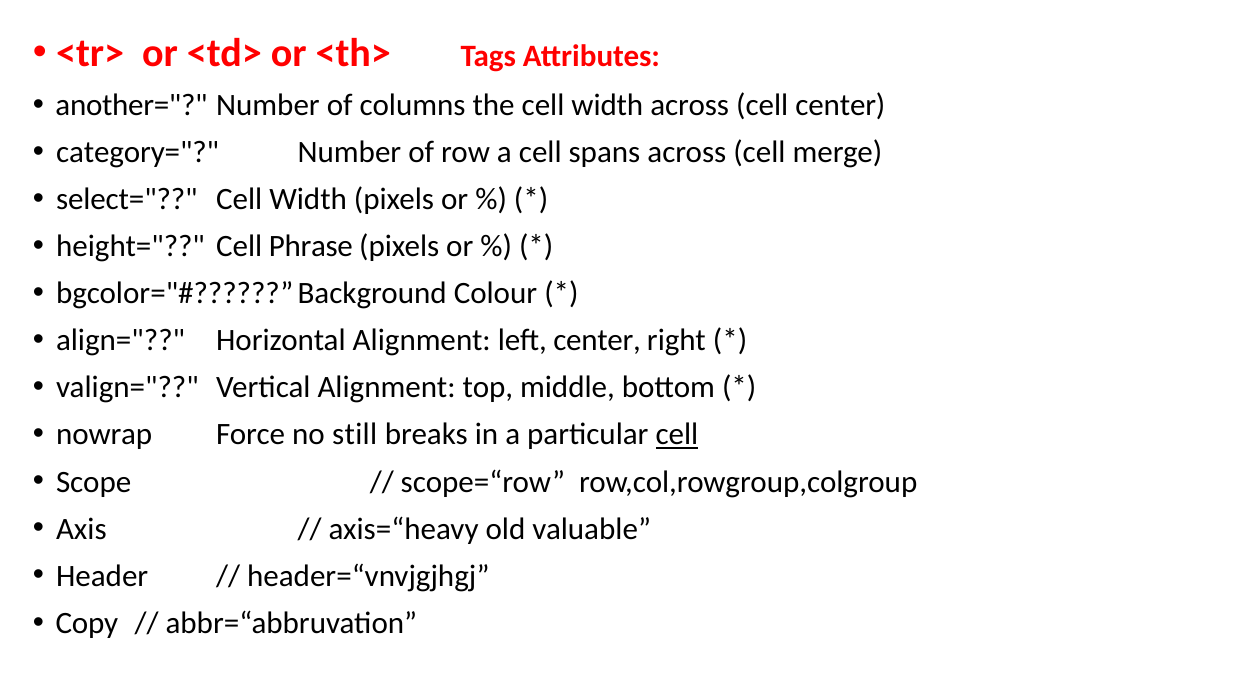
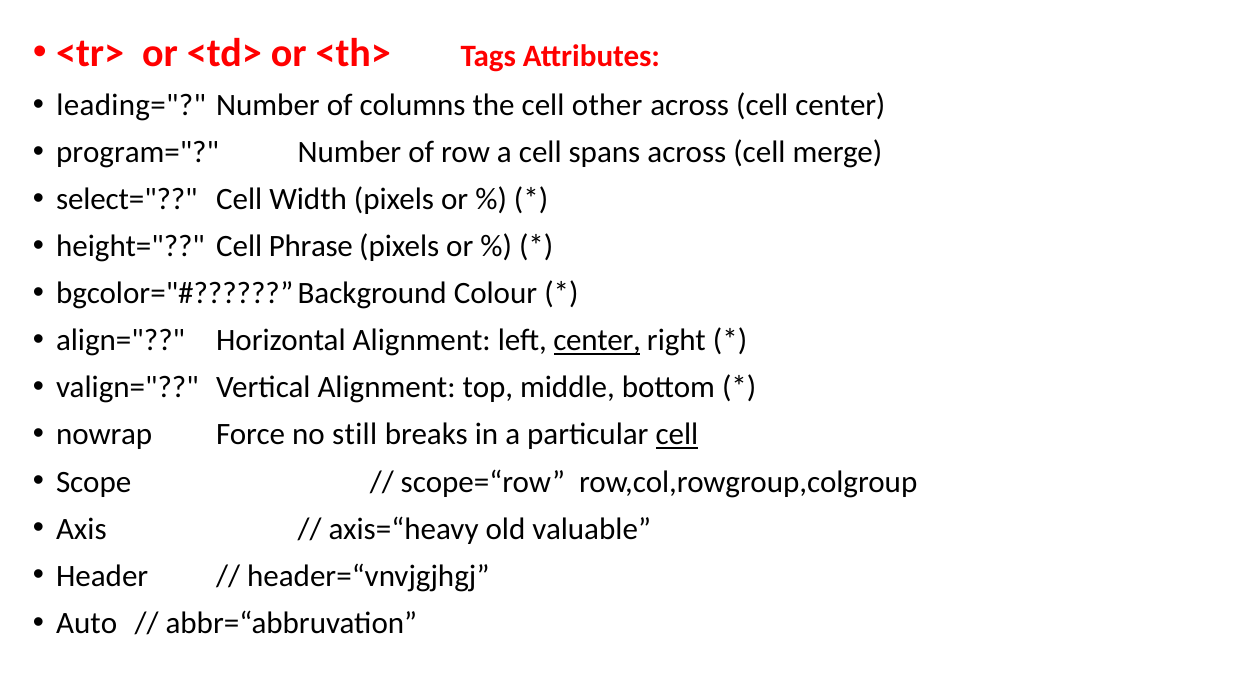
another=: another= -> leading=
the cell width: width -> other
category=: category= -> program=
center at (597, 340) underline: none -> present
Copy: Copy -> Auto
